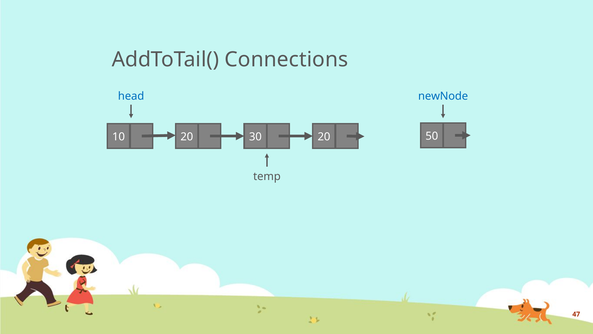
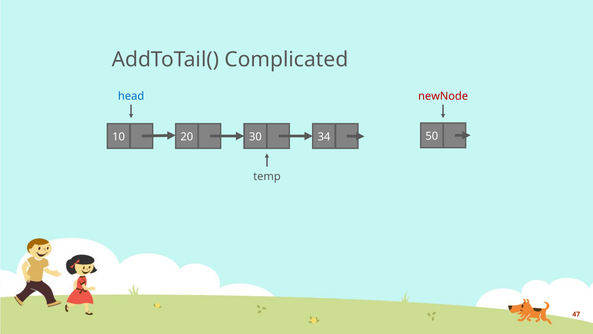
Connections: Connections -> Complicated
newNode colour: blue -> red
30 20: 20 -> 34
